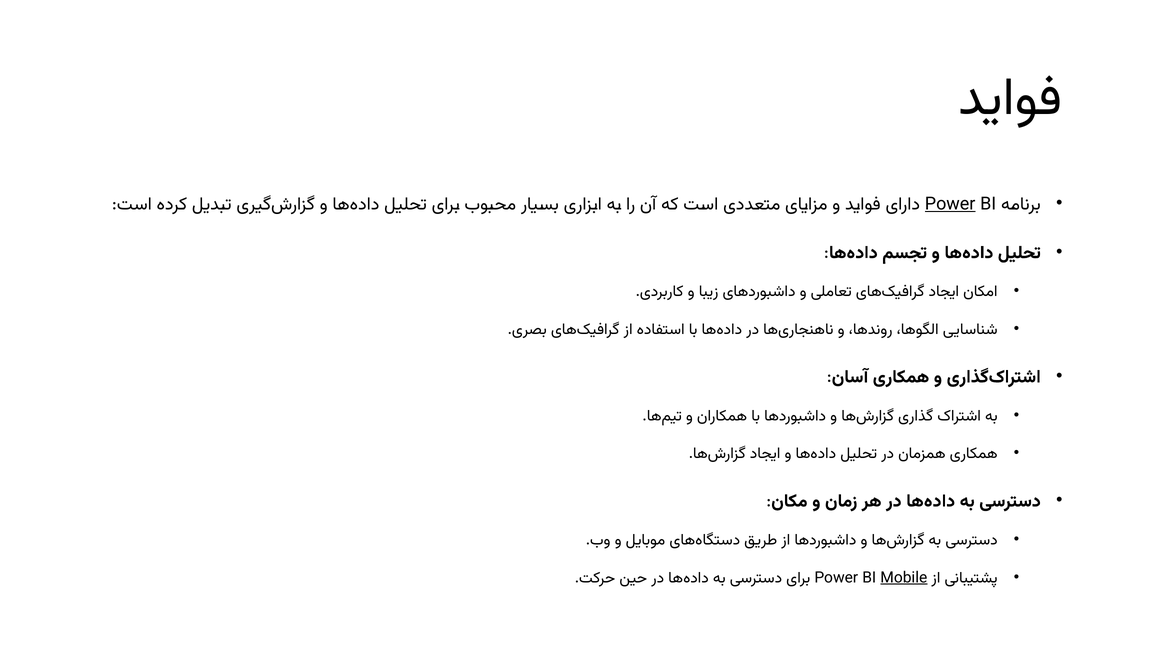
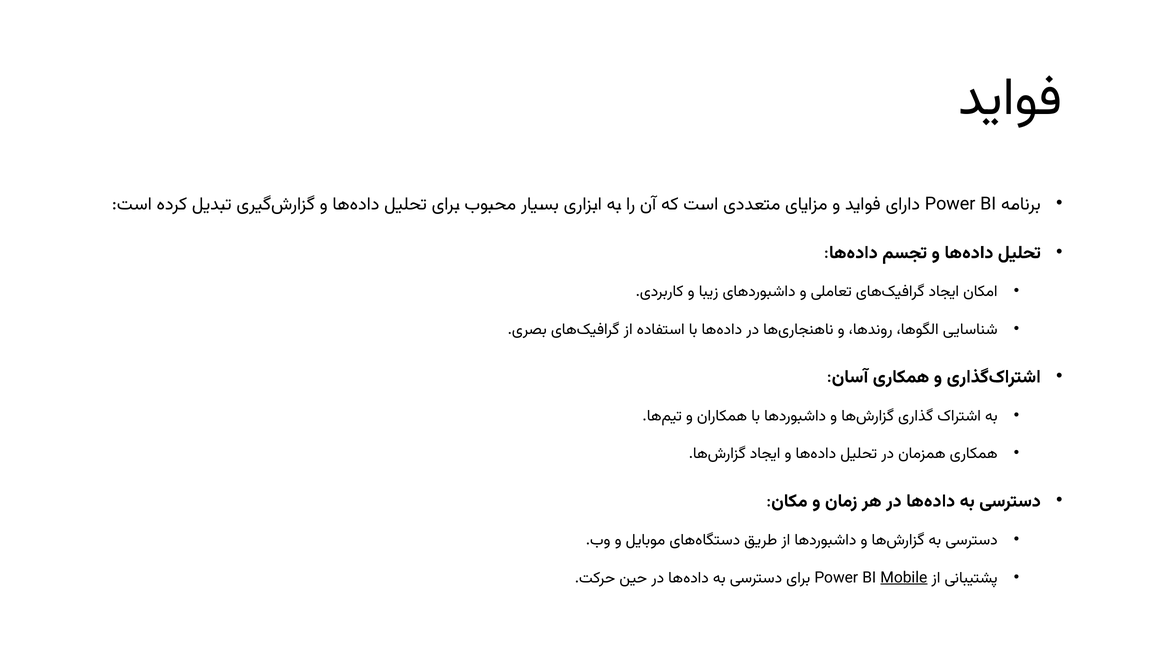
Power at (950, 204) underline: present -> none
